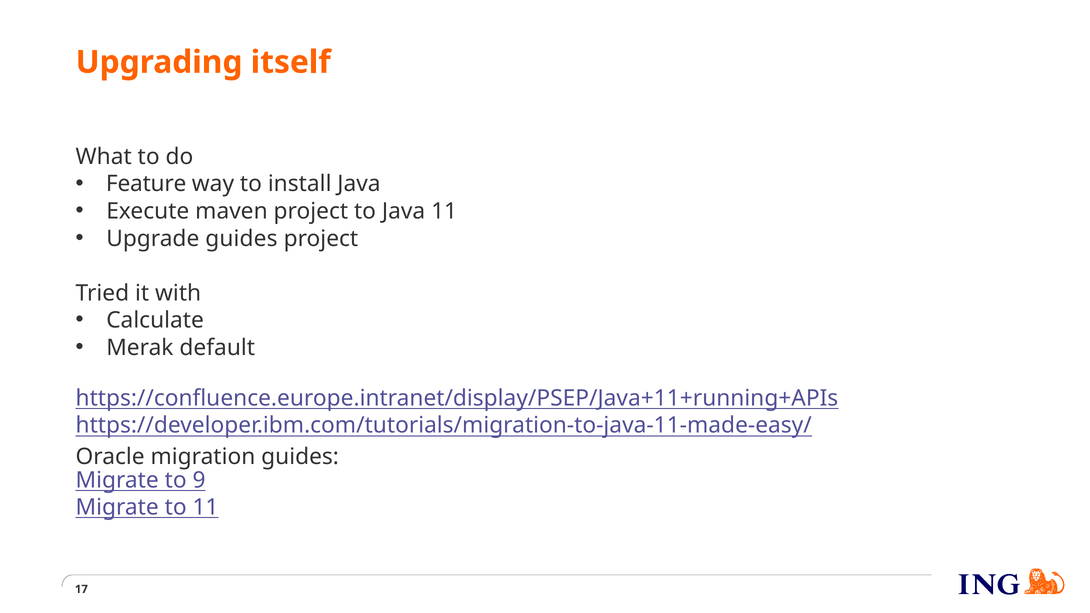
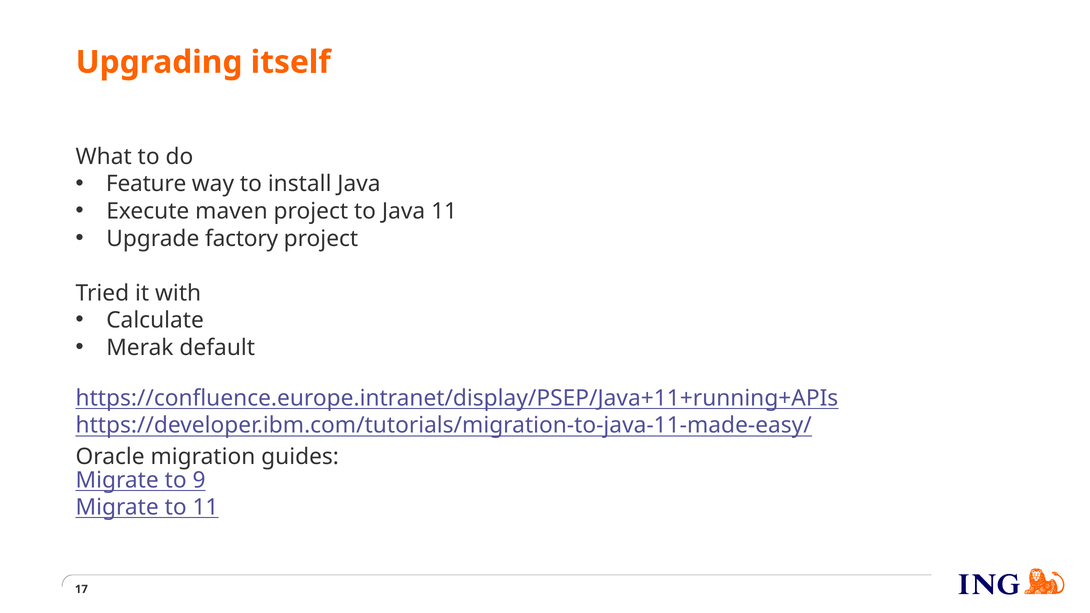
Upgrade guides: guides -> factory
